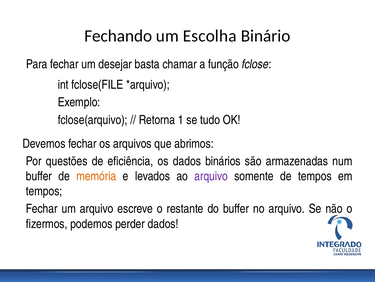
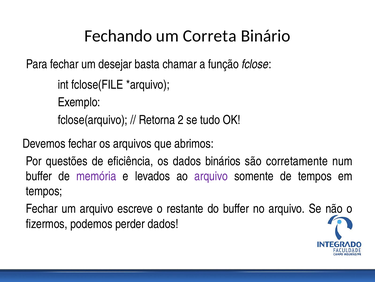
Escolha: Escolha -> Correta
1: 1 -> 2
armazenadas: armazenadas -> corretamente
memória colour: orange -> purple
